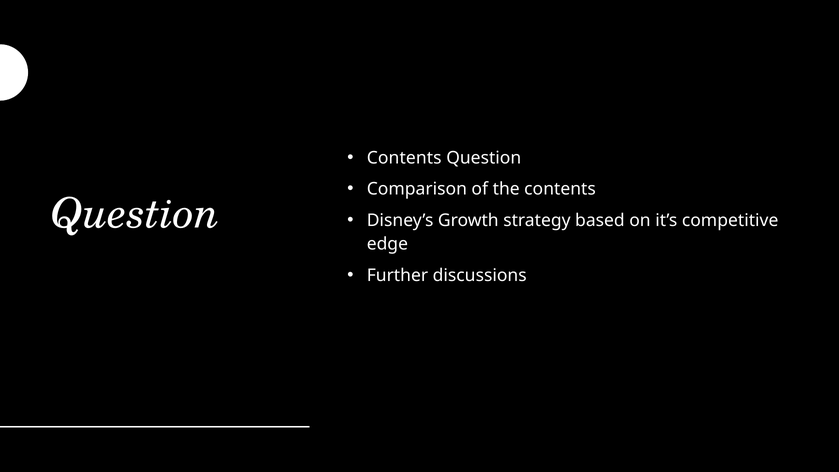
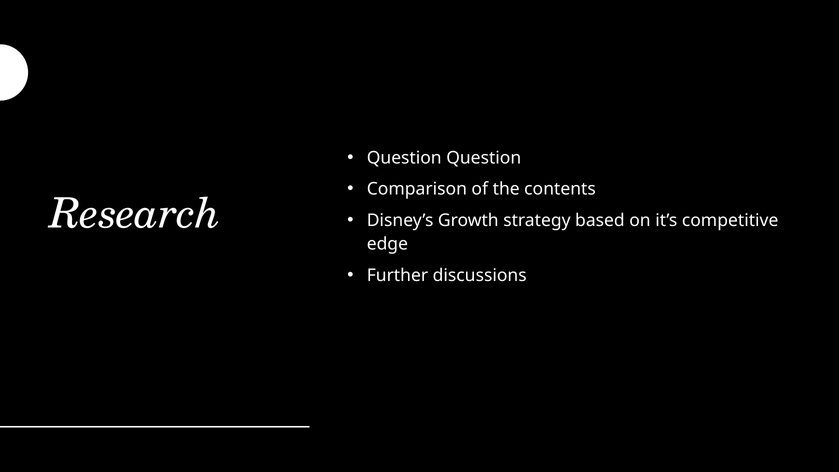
Contents at (404, 158): Contents -> Question
Question at (135, 214): Question -> Research
